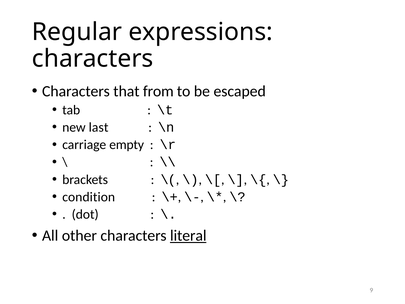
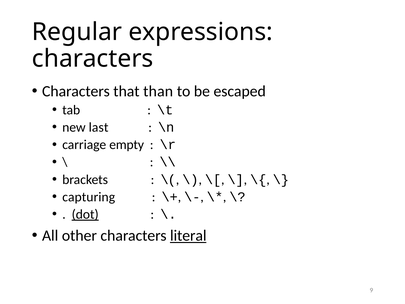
from: from -> than
condition: condition -> capturing
dot underline: none -> present
